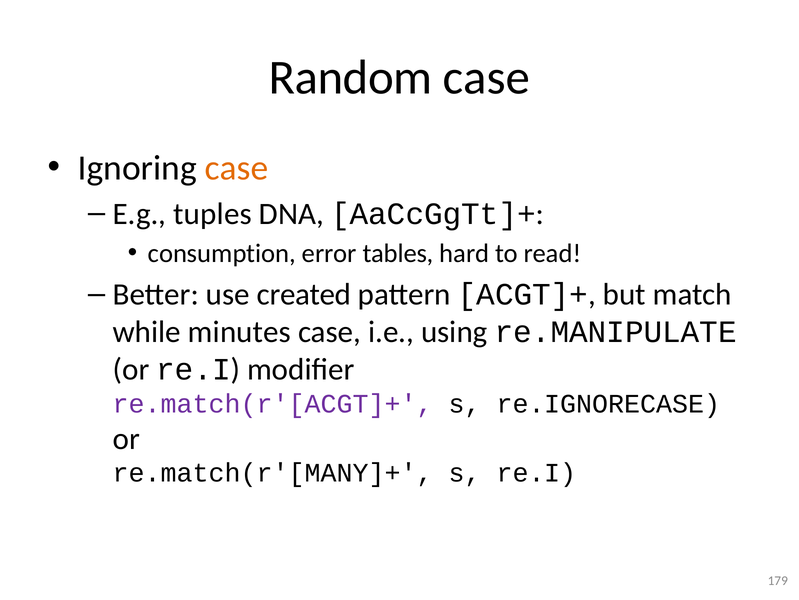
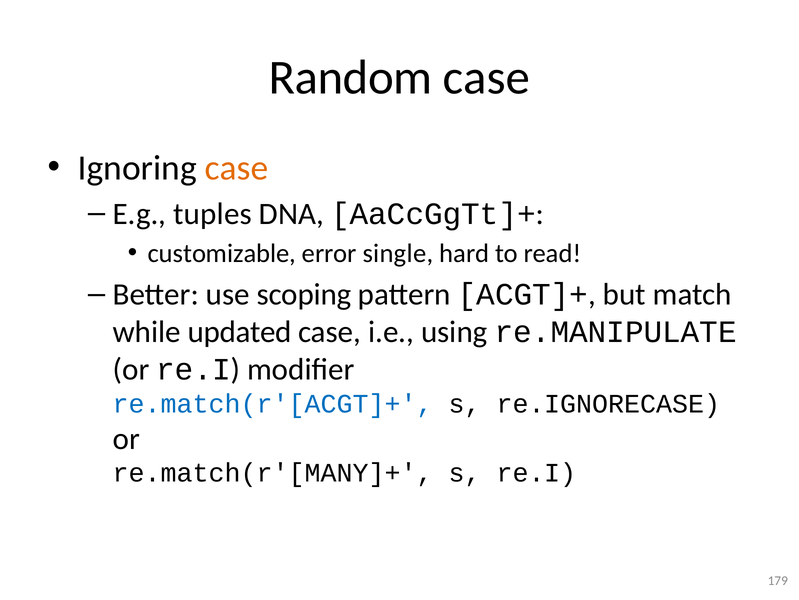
consumption: consumption -> customizable
tables: tables -> single
created: created -> scoping
minutes: minutes -> updated
re.match(r'[ACGT]+ colour: purple -> blue
